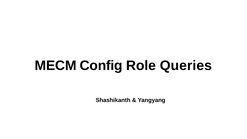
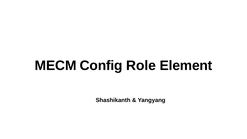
Queries: Queries -> Element
